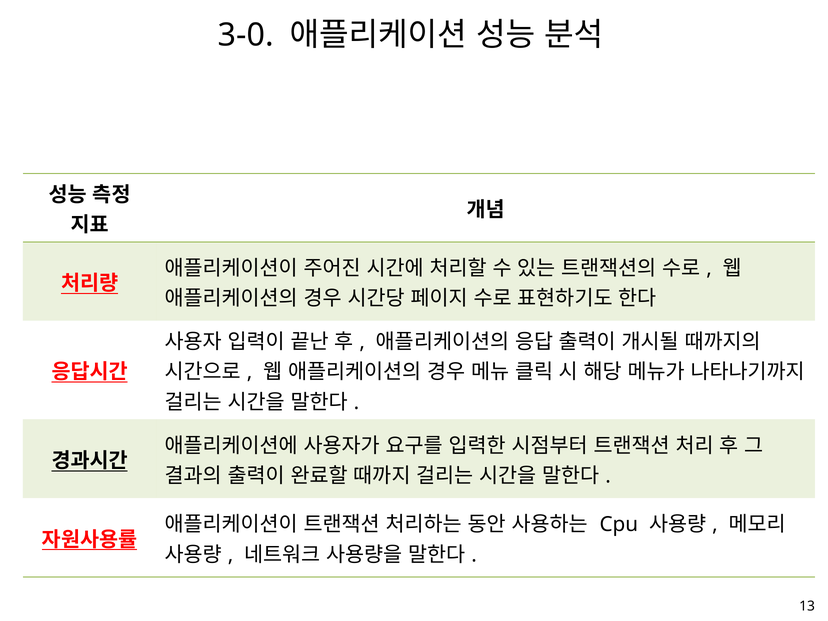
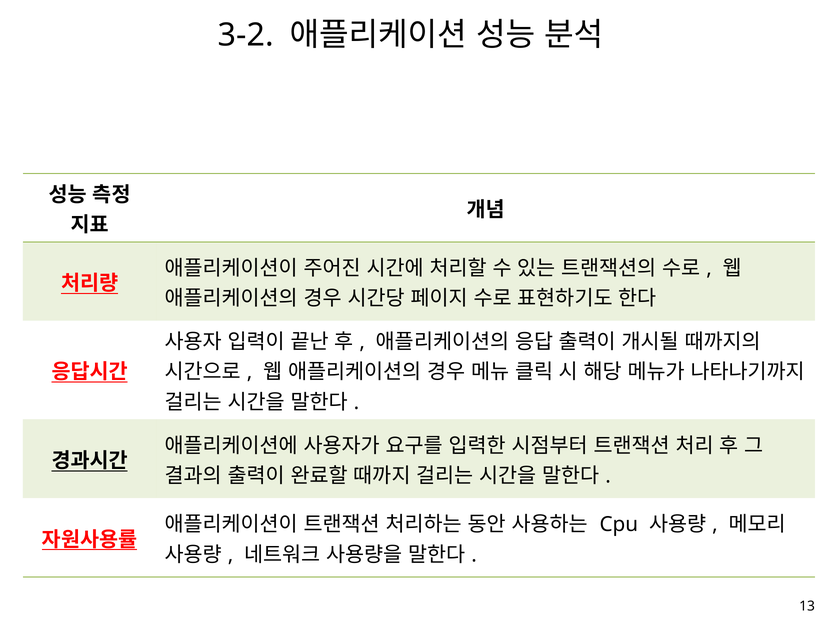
3-0: 3-0 -> 3-2
